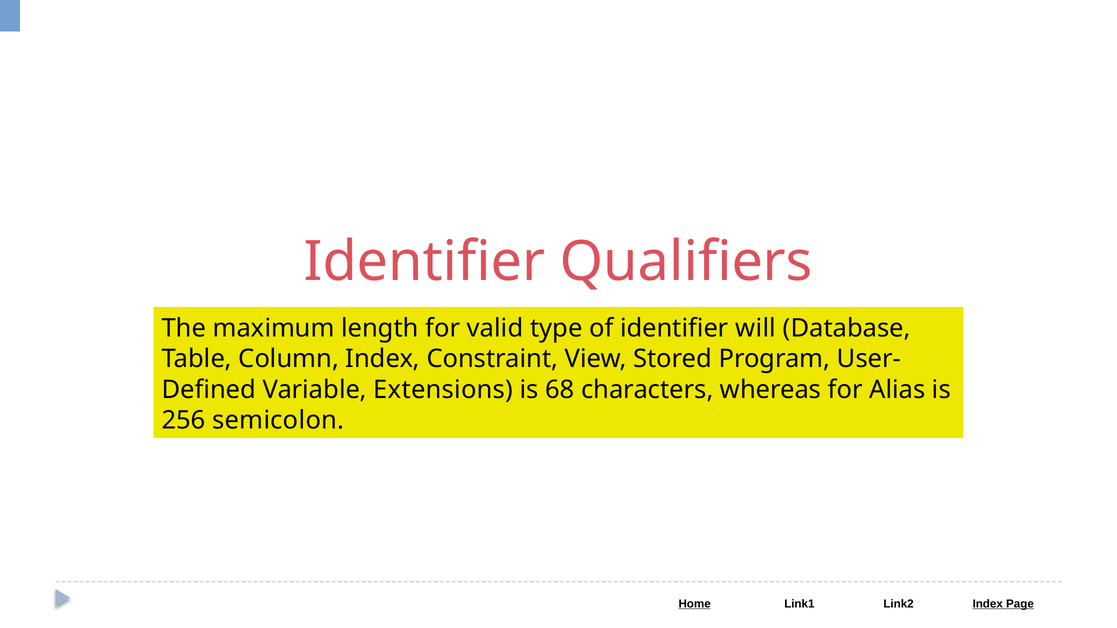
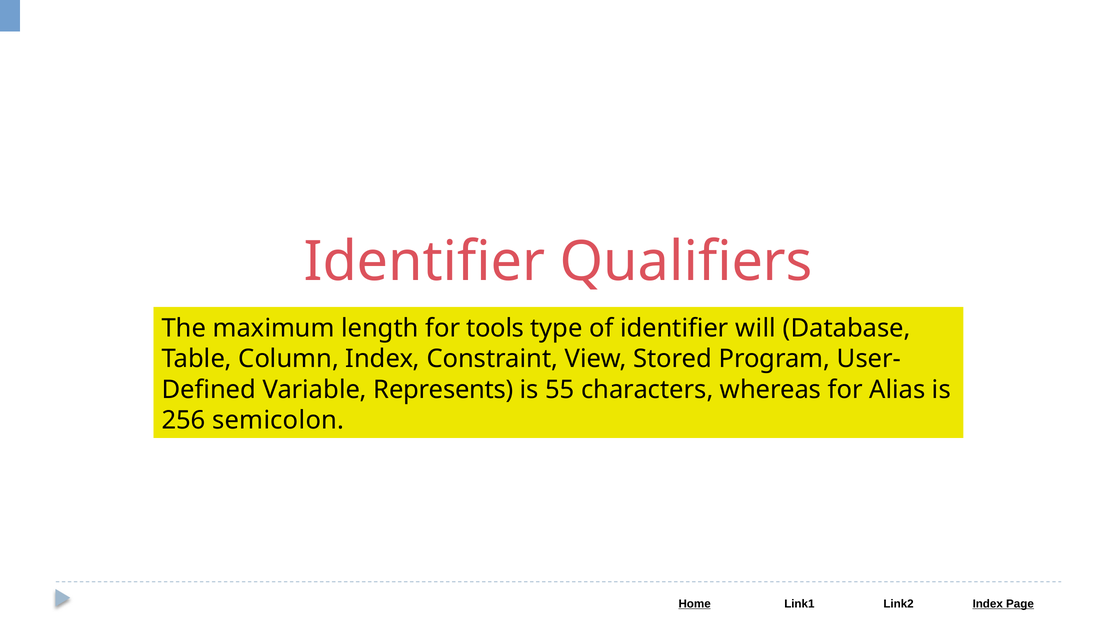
valid: valid -> tools
Extensions: Extensions -> Represents
68: 68 -> 55
